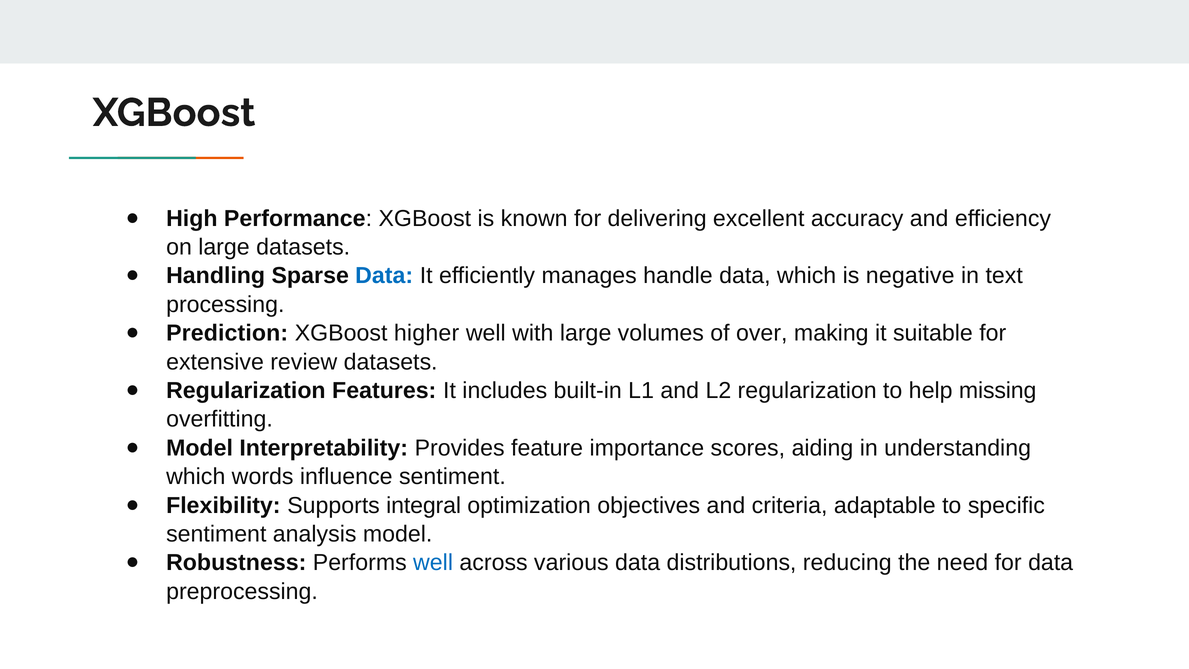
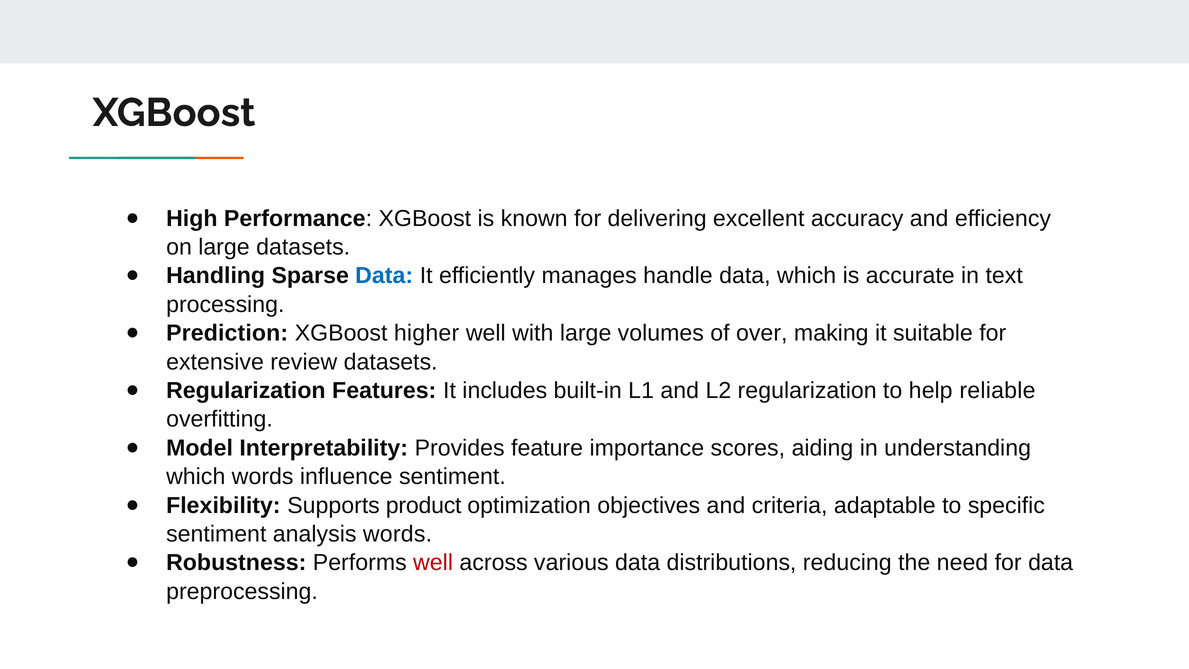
negative: negative -> accurate
missing: missing -> reliable
integral: integral -> product
analysis model: model -> words
well at (433, 563) colour: blue -> red
